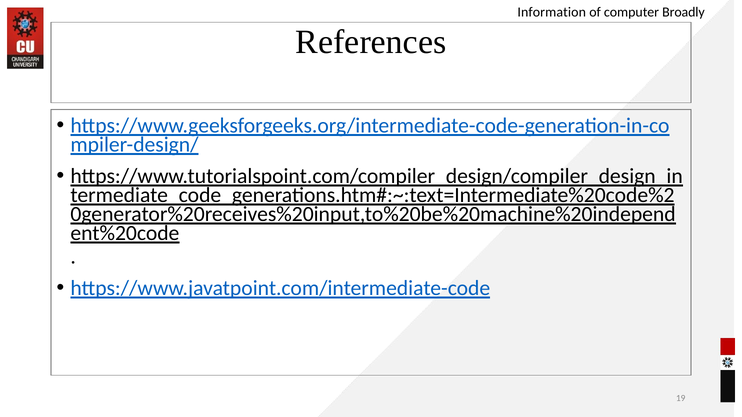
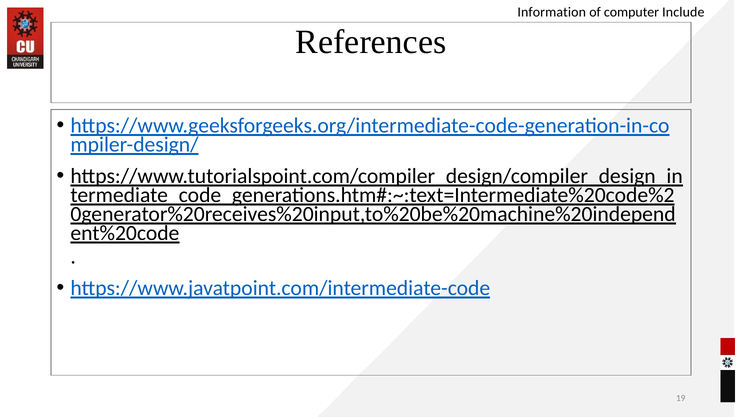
Broadly: Broadly -> Include
